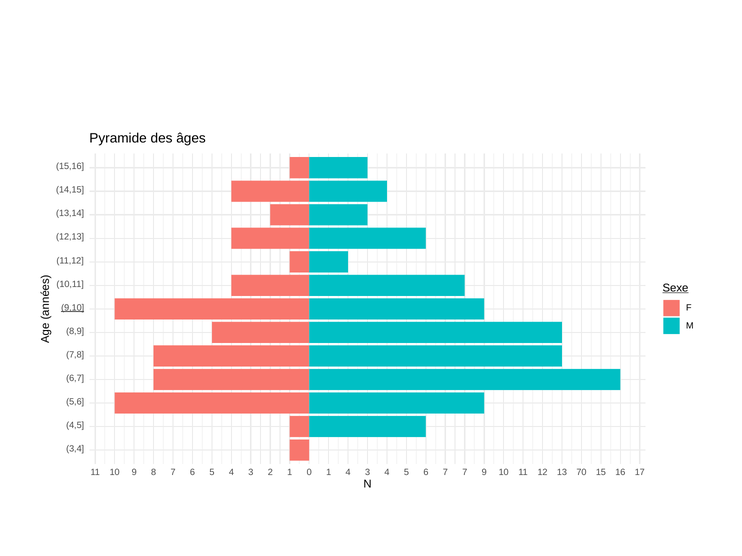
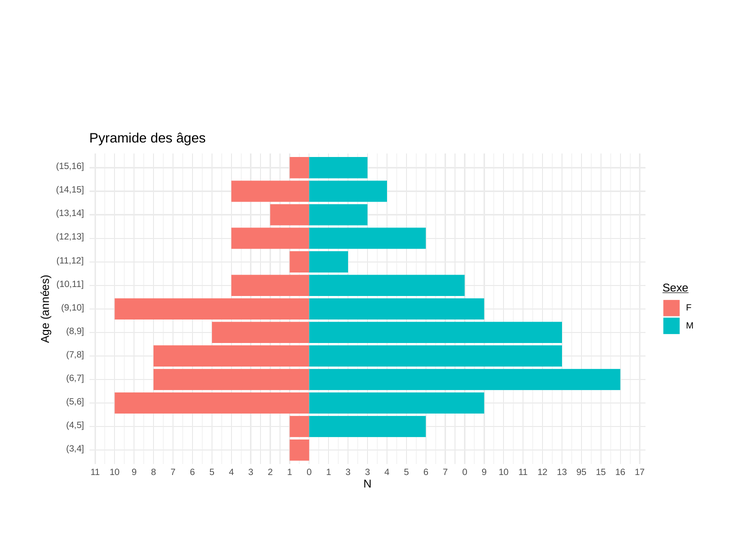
9,10 underline: present -> none
1 4: 4 -> 3
7 7: 7 -> 0
70: 70 -> 95
